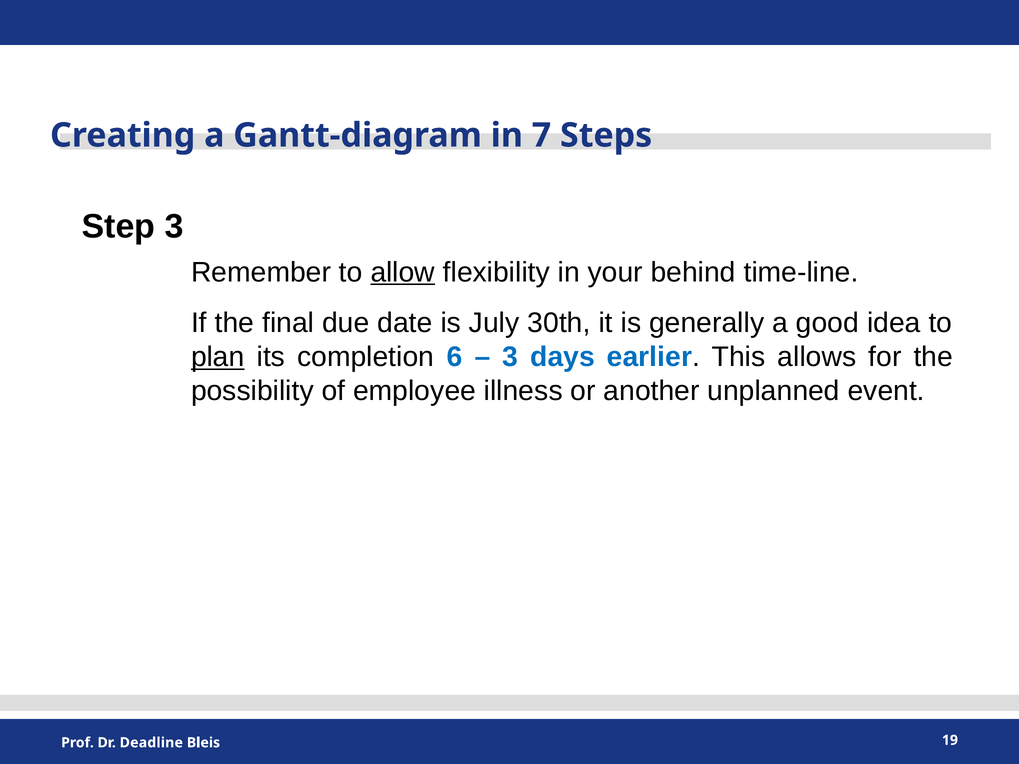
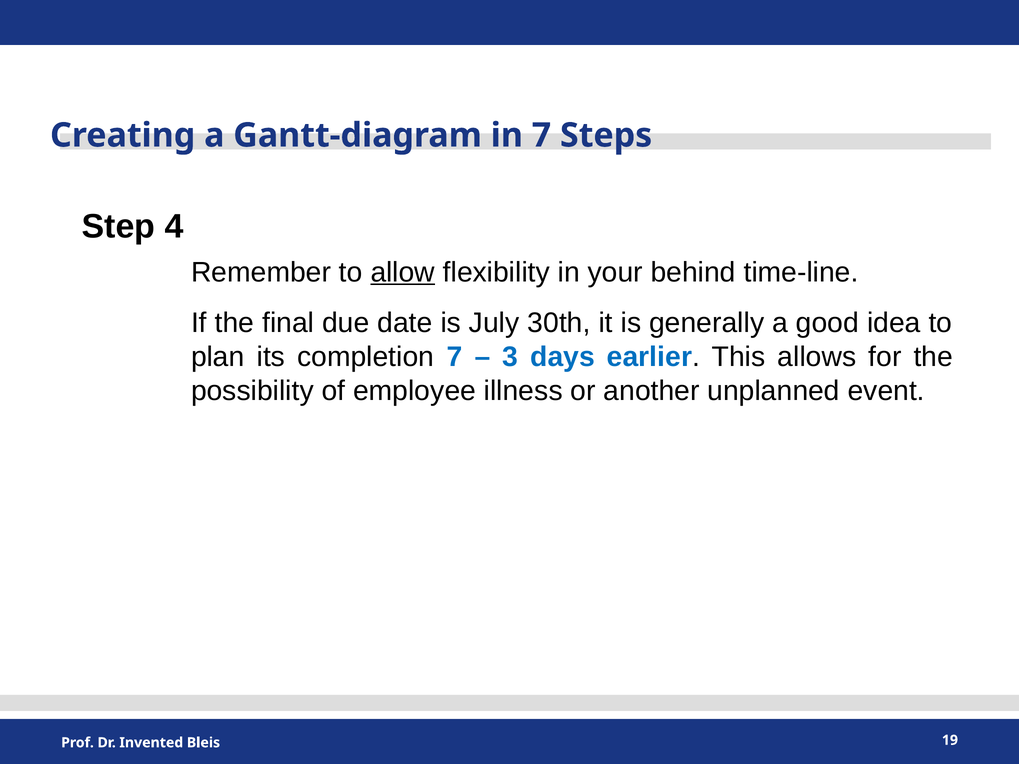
Step 3: 3 -> 4
plan underline: present -> none
completion 6: 6 -> 7
Deadline: Deadline -> Invented
